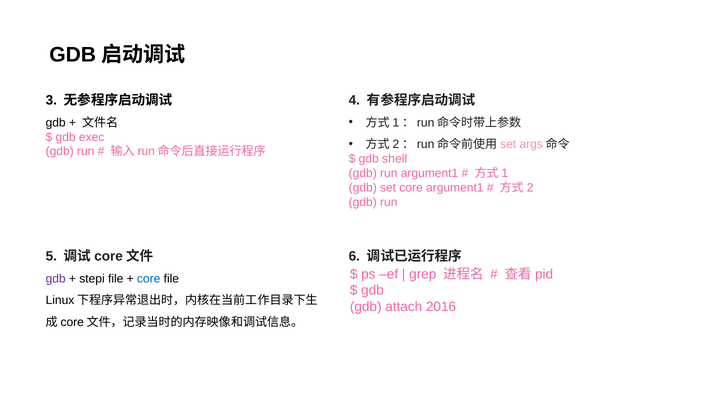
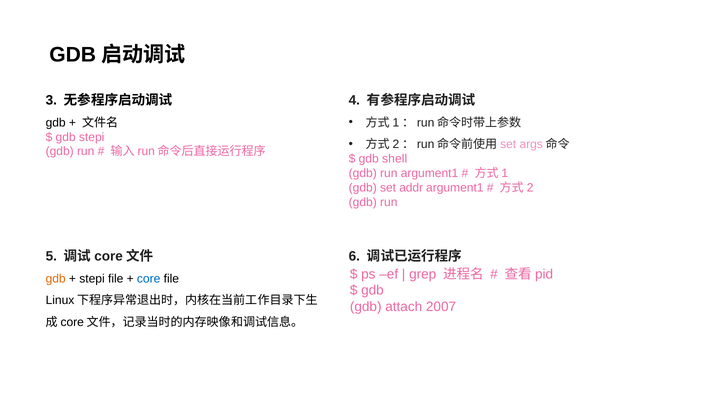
gdb exec: exec -> stepi
set core: core -> addr
gdb at (56, 279) colour: purple -> orange
2016: 2016 -> 2007
